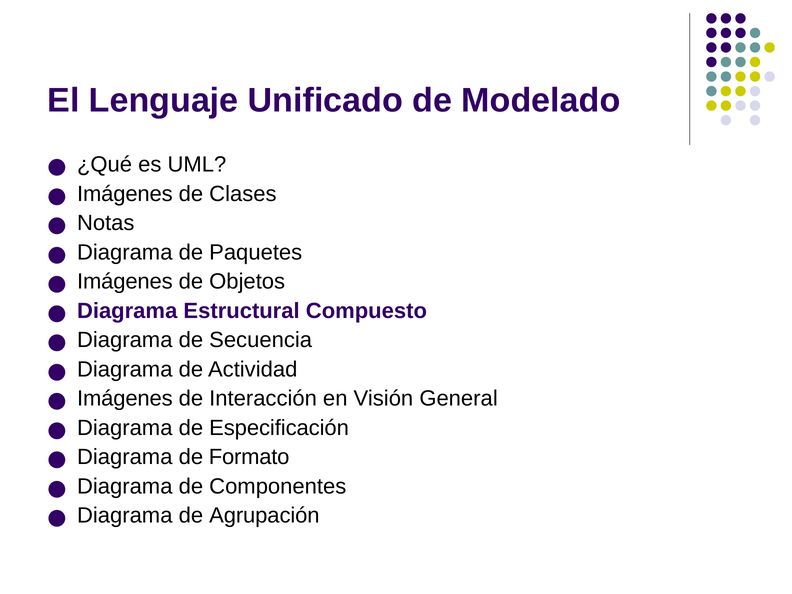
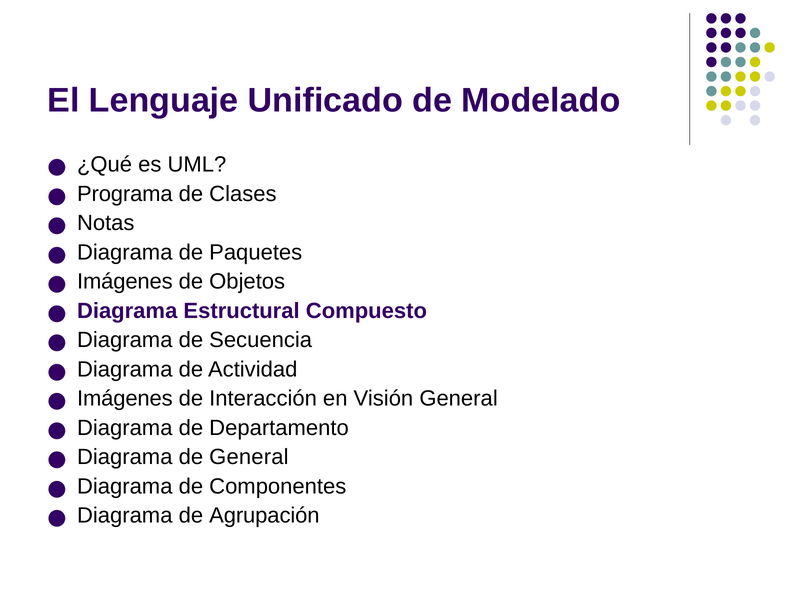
Imágenes at (125, 194): Imágenes -> Programa
Especificación: Especificación -> Departamento
de Formato: Formato -> General
